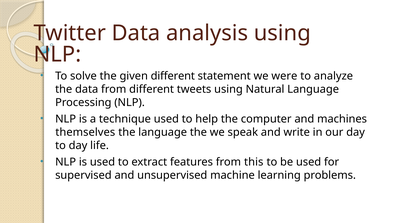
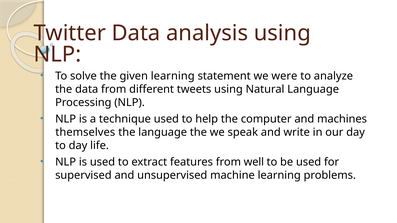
given different: different -> learning
this: this -> well
